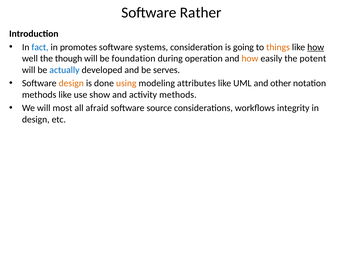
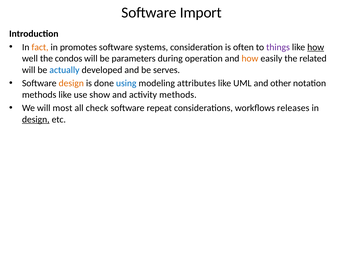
Rather: Rather -> Import
fact colour: blue -> orange
going: going -> often
things colour: orange -> purple
though: though -> condos
foundation: foundation -> parameters
potent: potent -> related
using colour: orange -> blue
afraid: afraid -> check
source: source -> repeat
integrity: integrity -> releases
design at (36, 120) underline: none -> present
